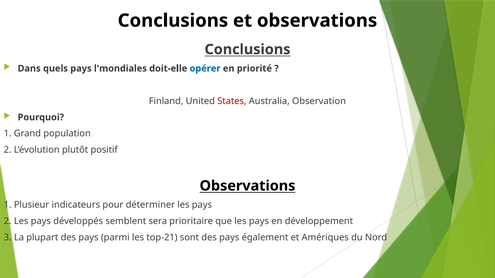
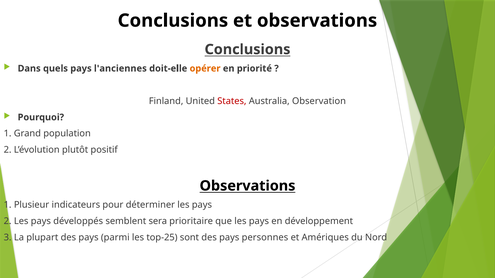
l'mondiales: l'mondiales -> l'anciennes
opérer colour: blue -> orange
top-21: top-21 -> top-25
également: également -> personnes
